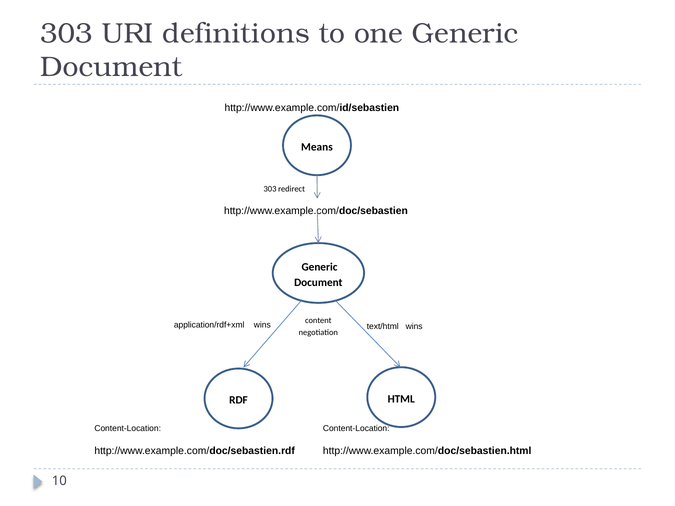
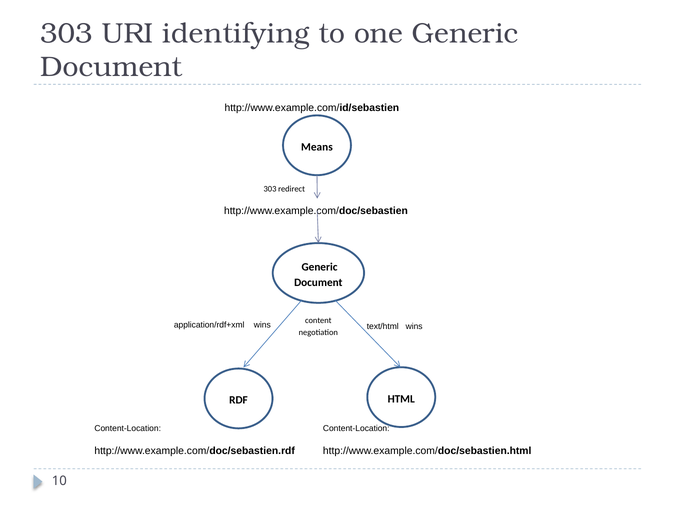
definitions: definitions -> identifying
